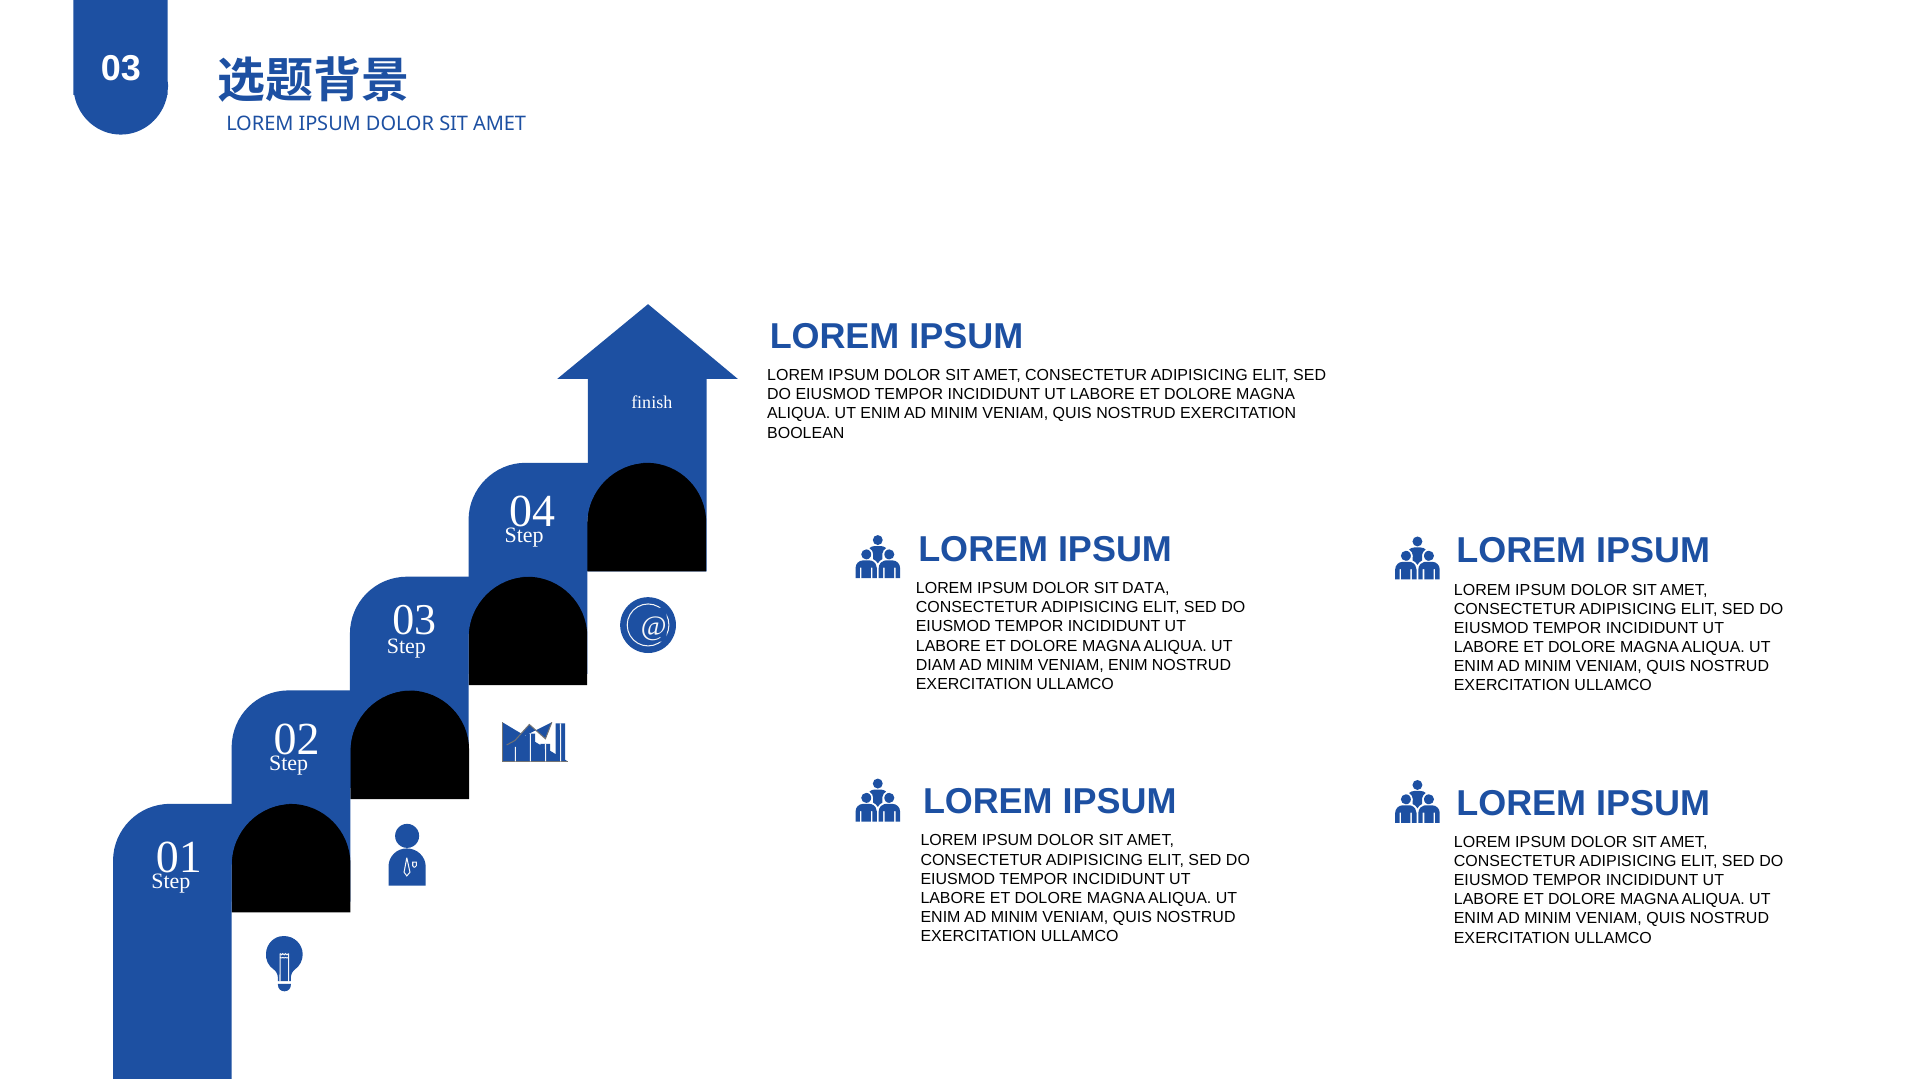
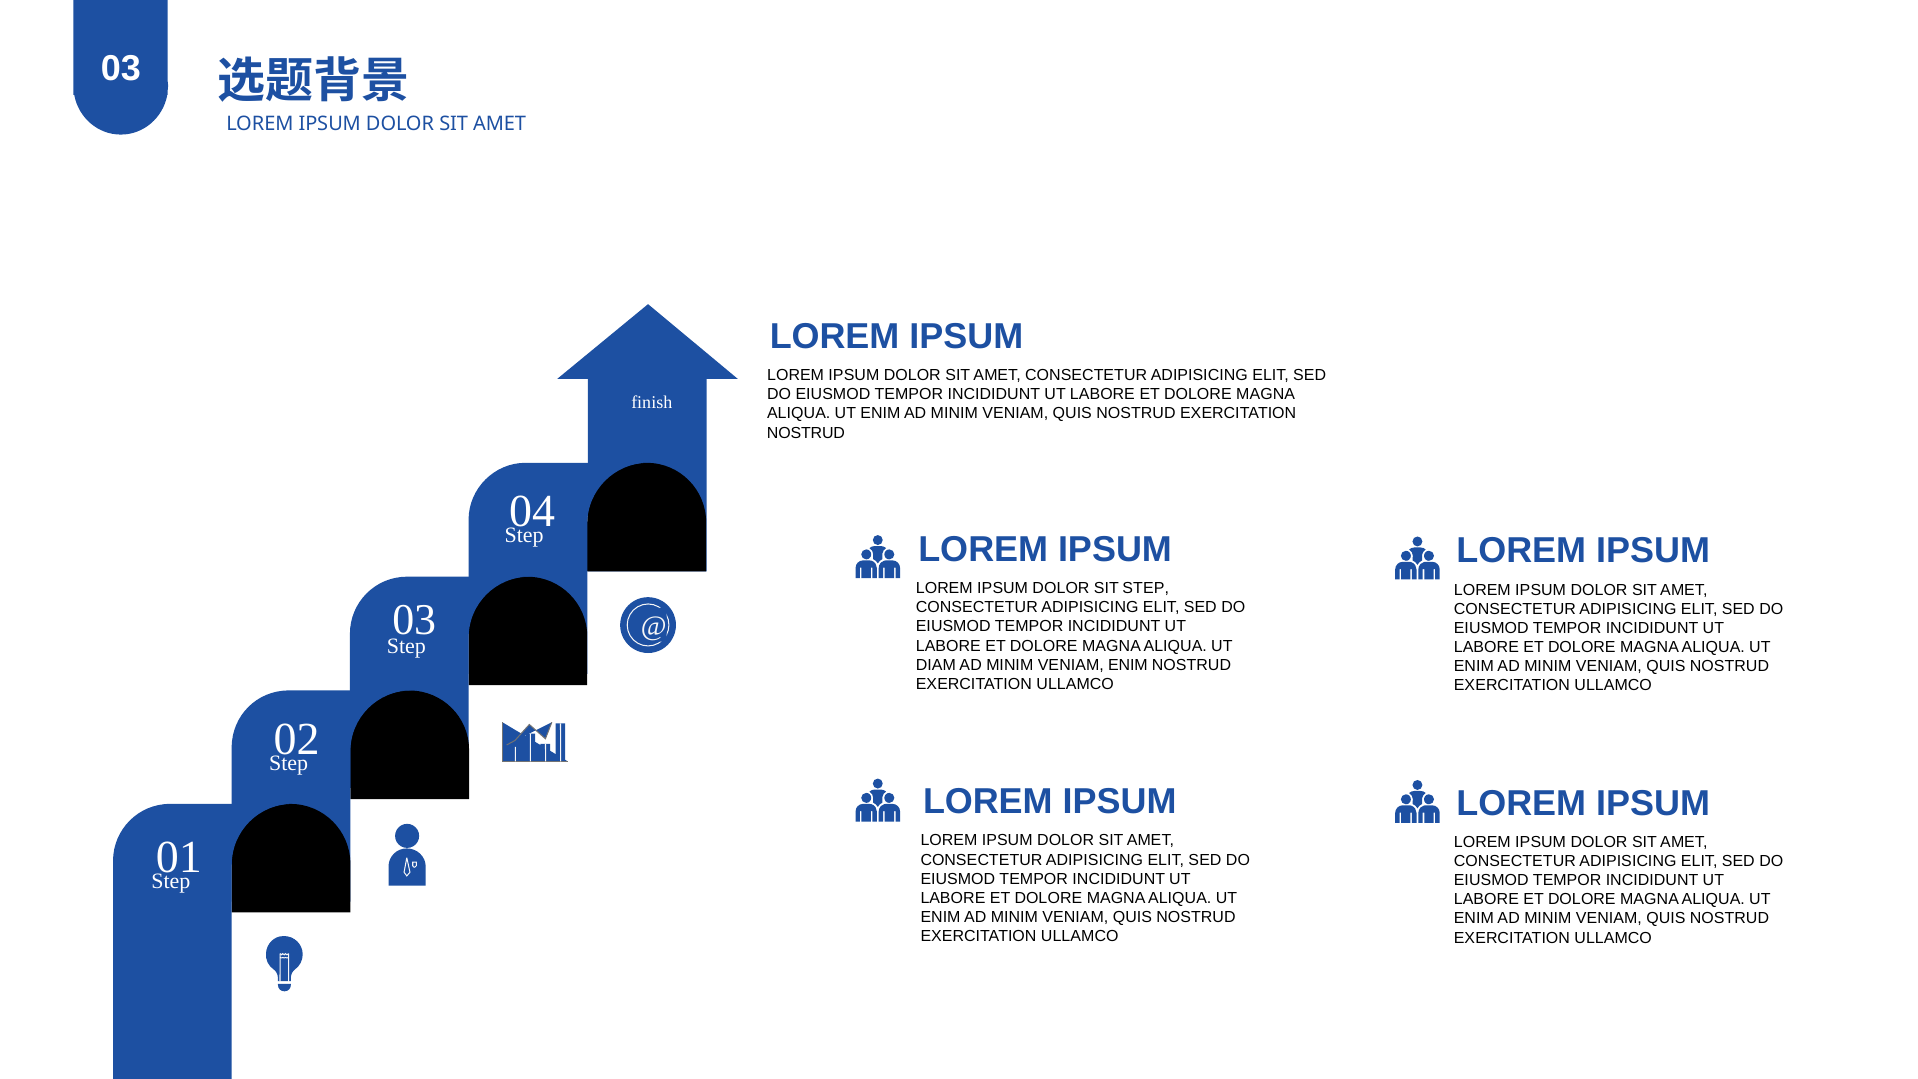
BOOLEAN at (806, 433): BOOLEAN -> NOSTRUD
SIT DATA: DATA -> STEP
